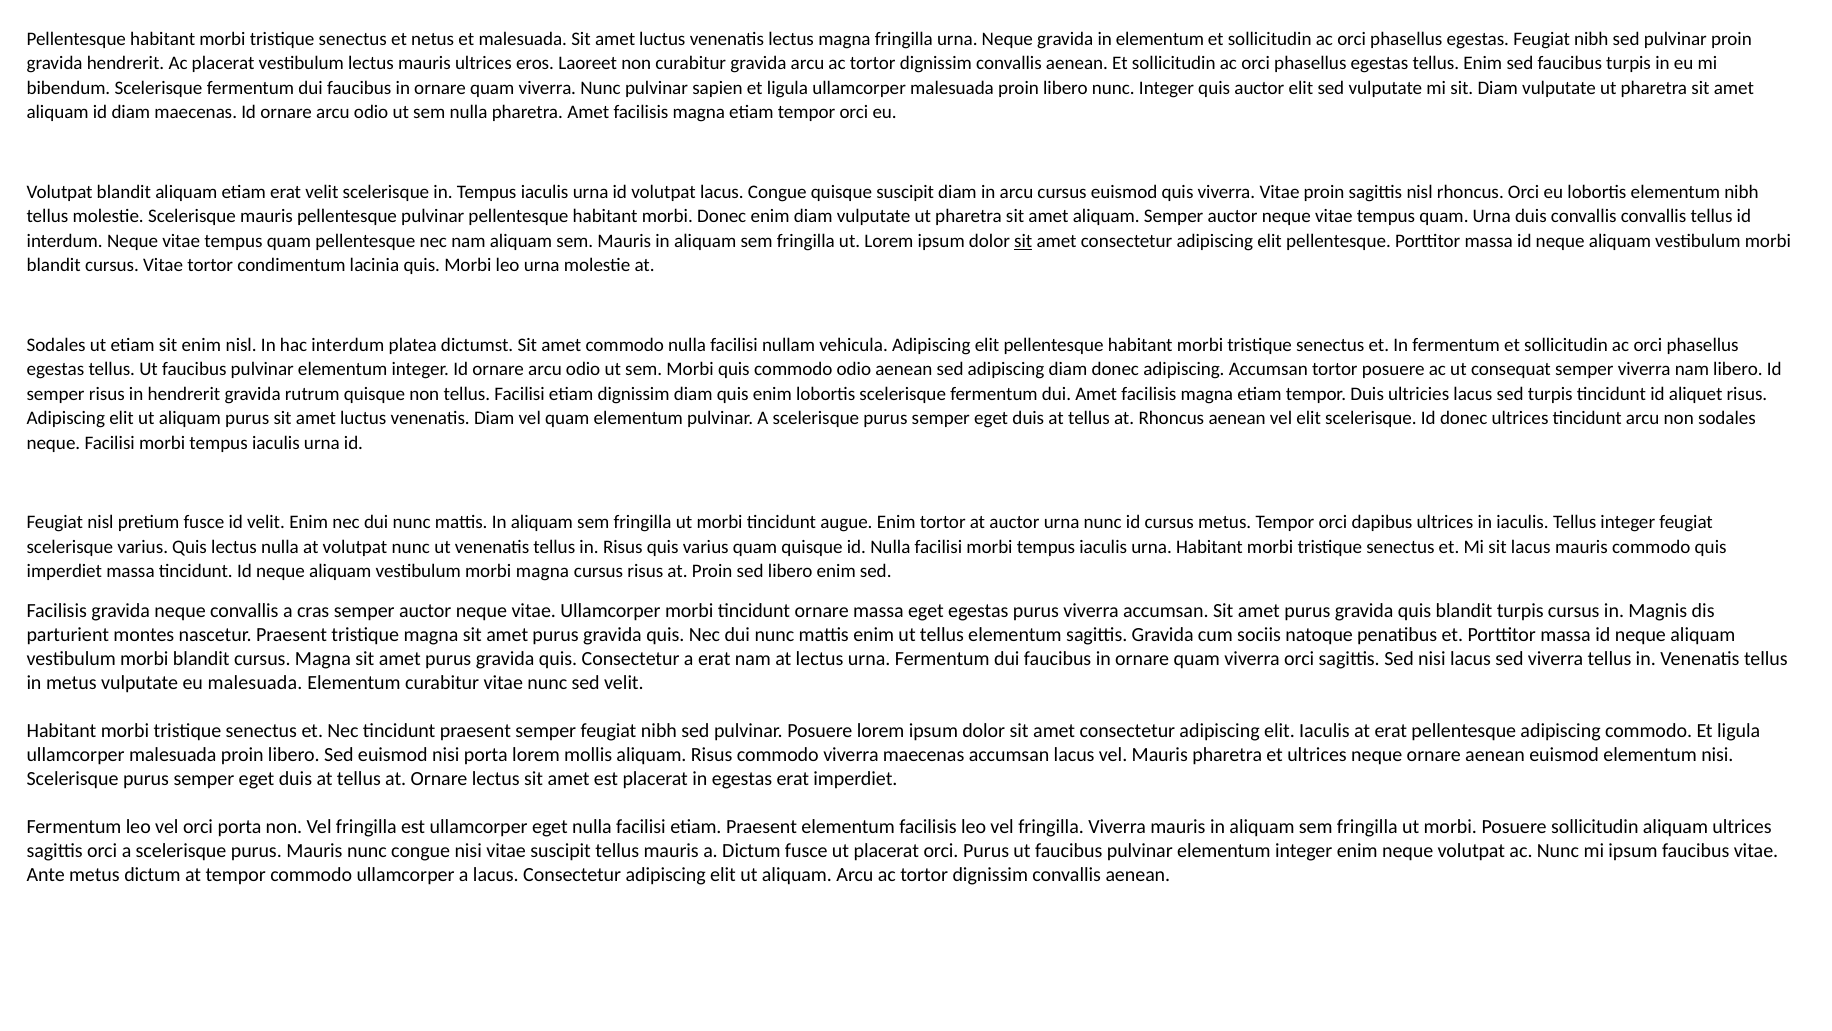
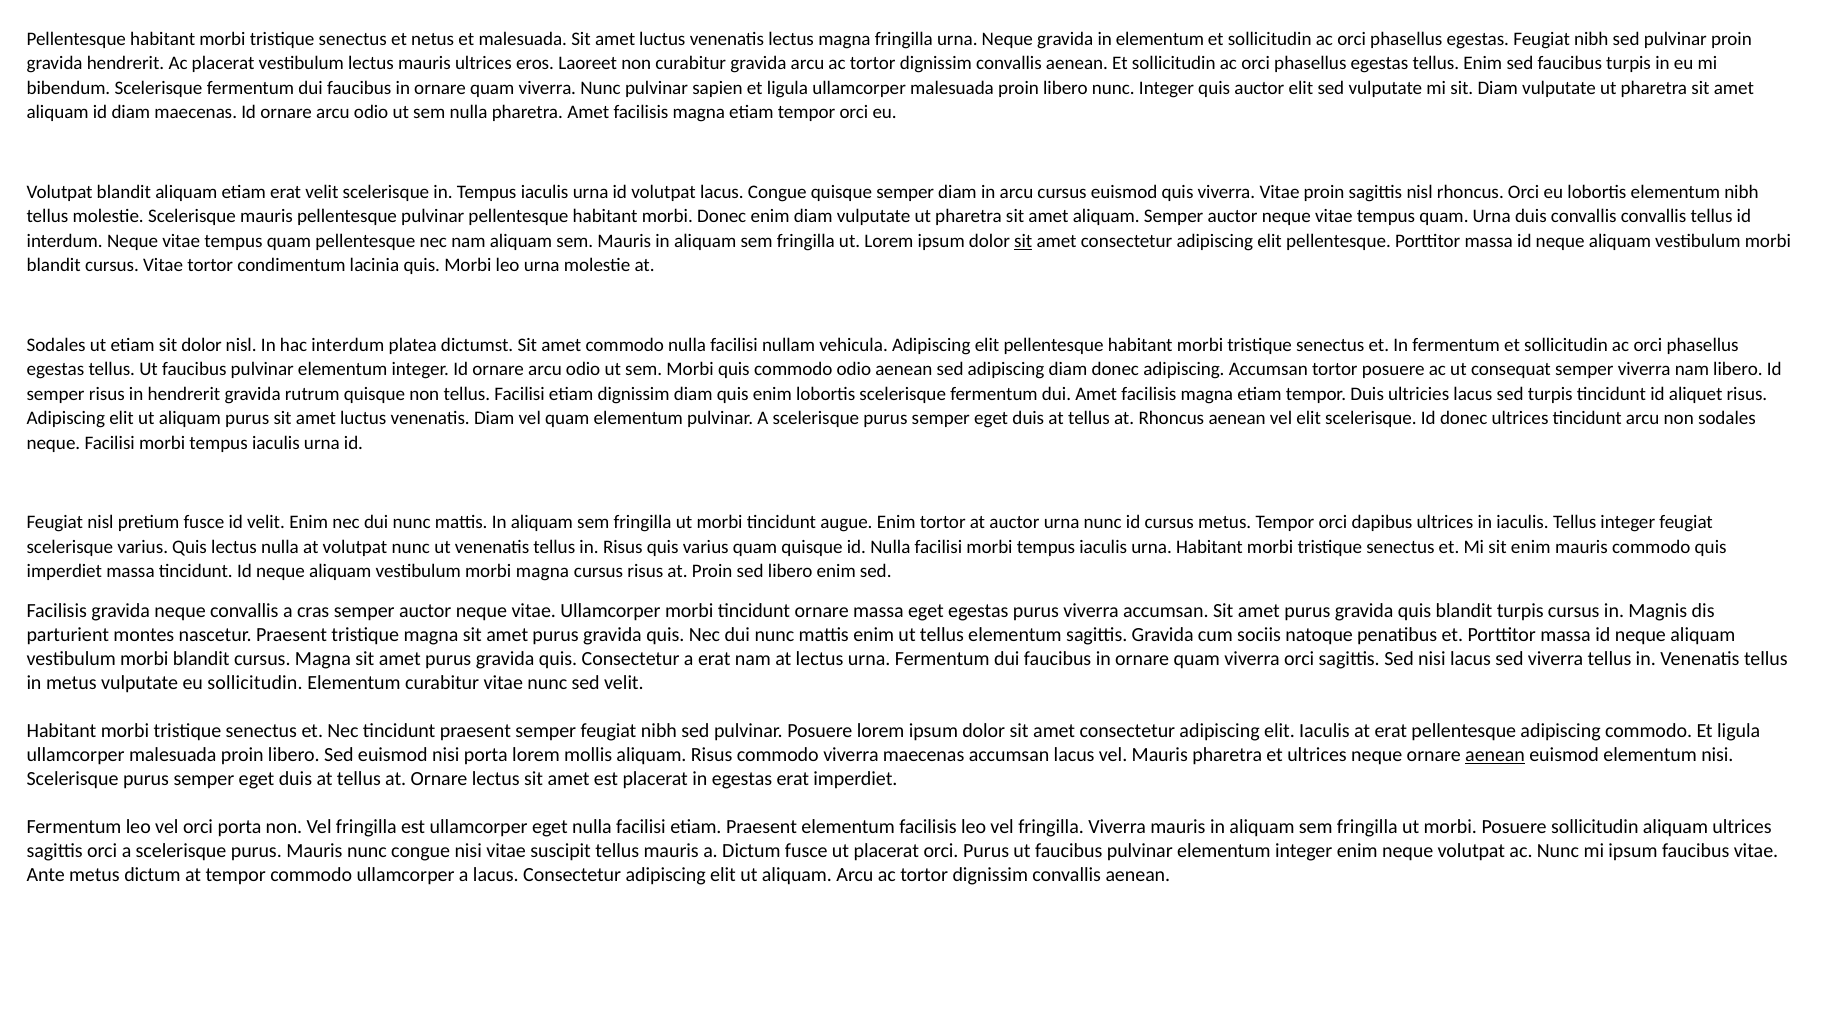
quisque suscipit: suscipit -> semper
sit enim: enim -> dolor
sit lacus: lacus -> enim
eu malesuada: malesuada -> sollicitudin
aenean at (1495, 754) underline: none -> present
